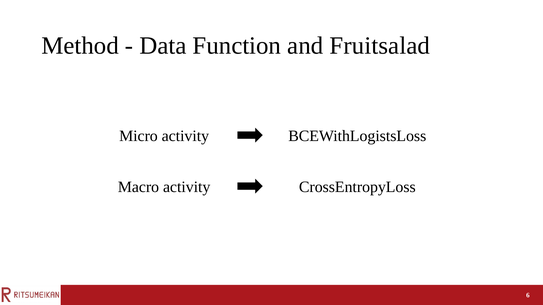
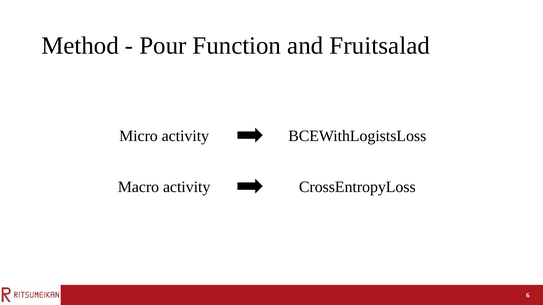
Data: Data -> Pour
